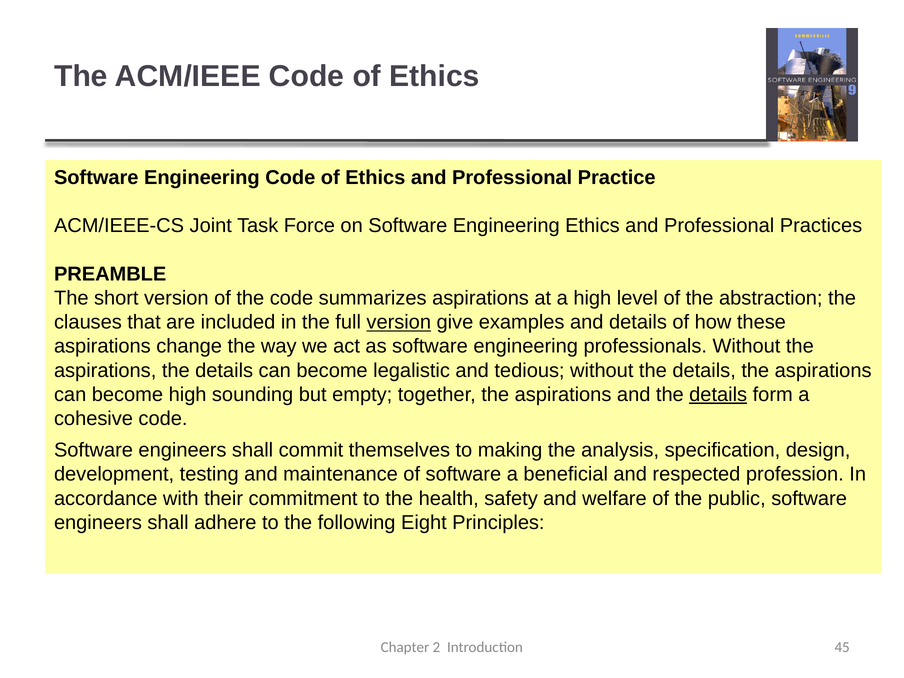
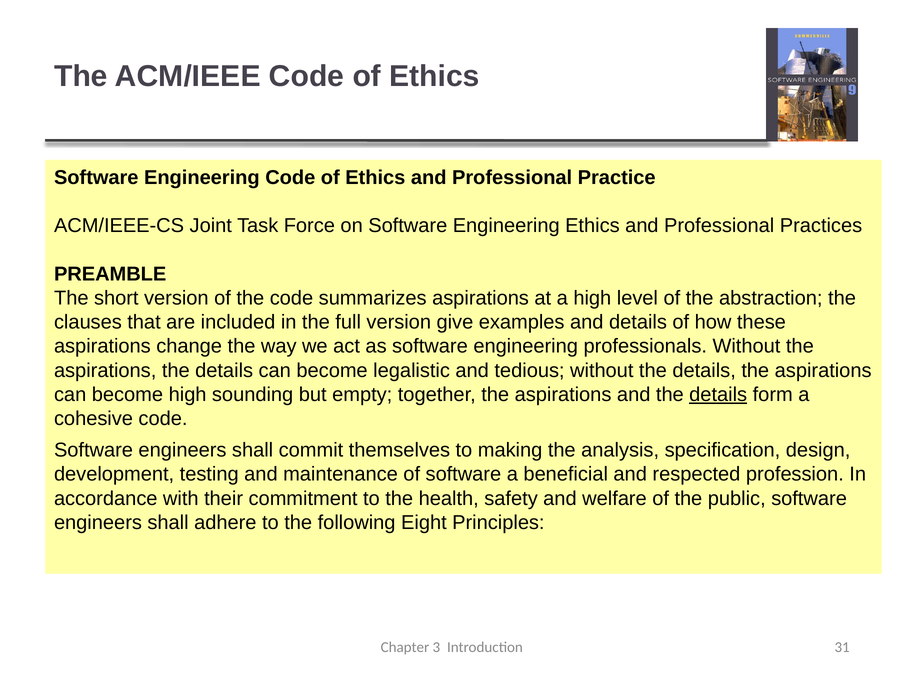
version at (399, 322) underline: present -> none
2: 2 -> 3
45: 45 -> 31
